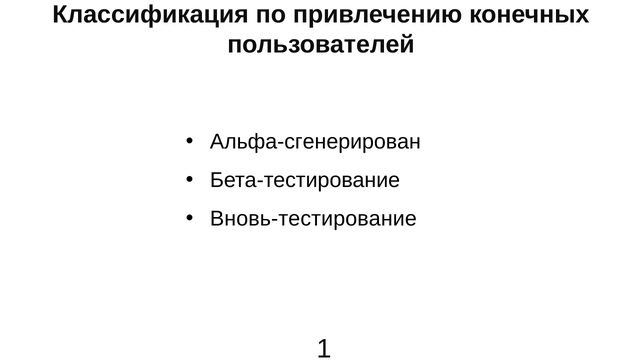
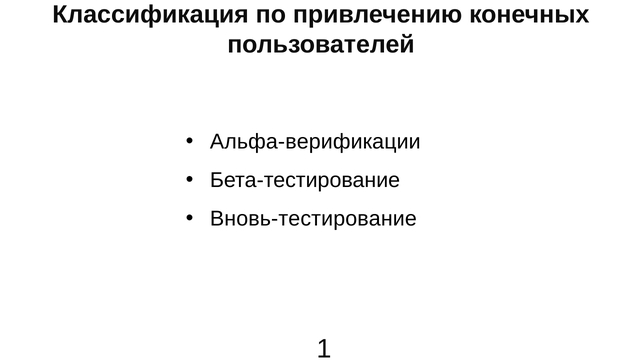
Альфа-сгенерирован: Альфа-сгенерирован -> Альфа-верификации
